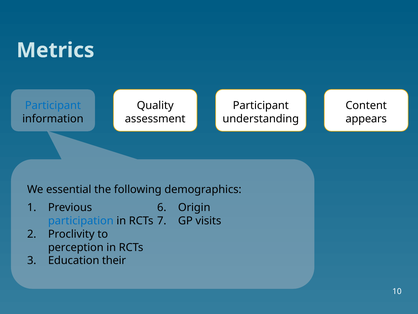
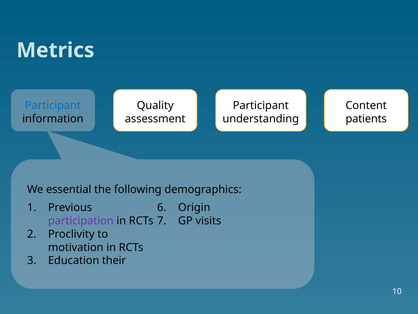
appears: appears -> patients
participation colour: blue -> purple
perception: perception -> motivation
